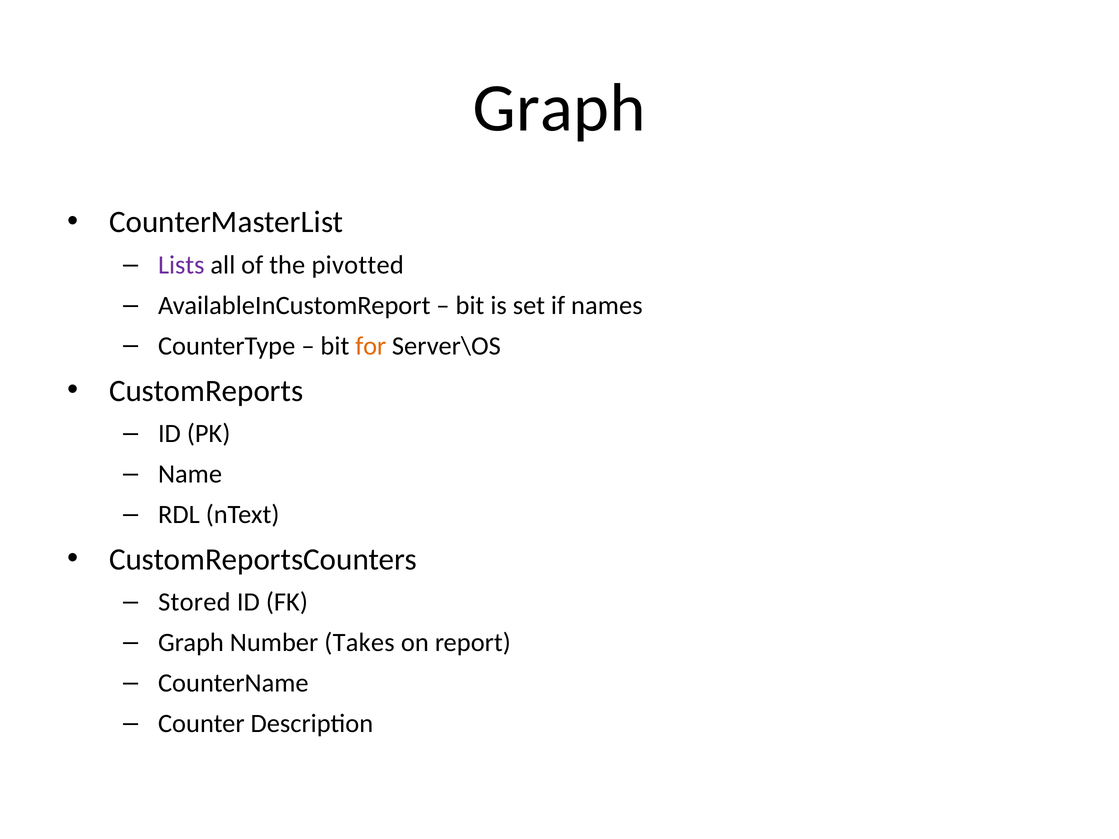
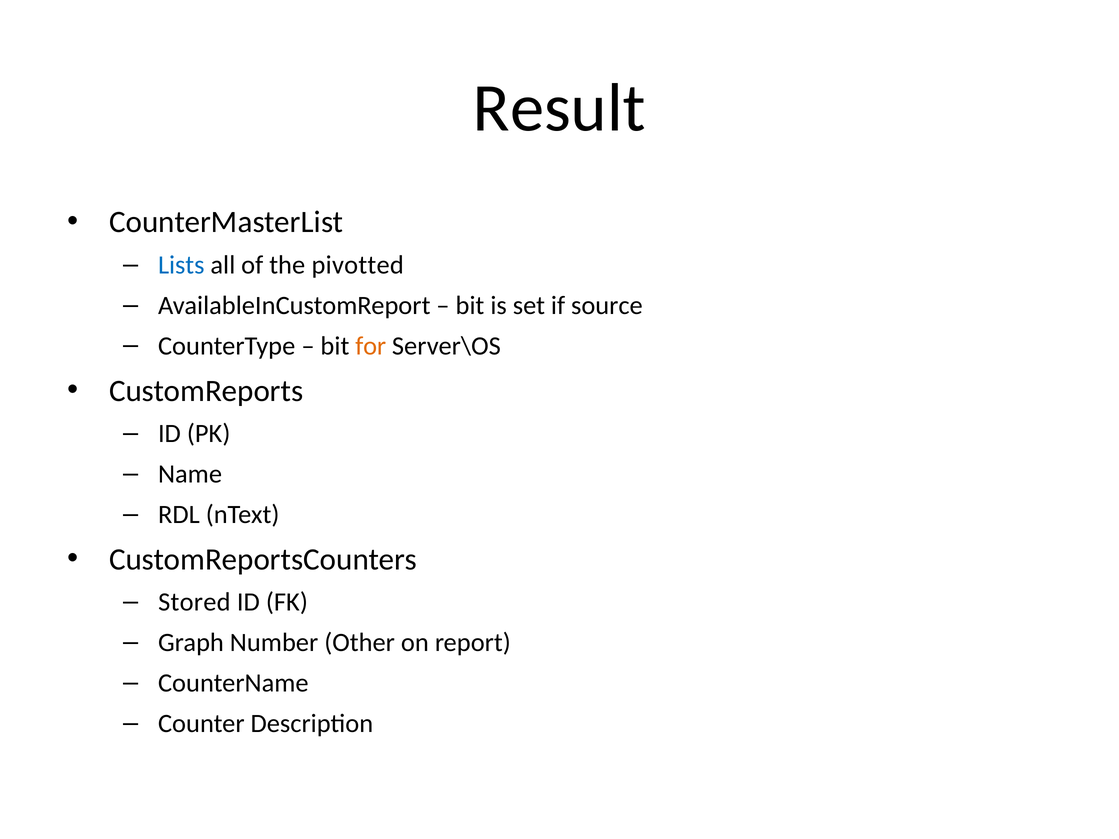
Graph at (559, 108): Graph -> Result
Lists colour: purple -> blue
names: names -> source
Takes: Takes -> Other
